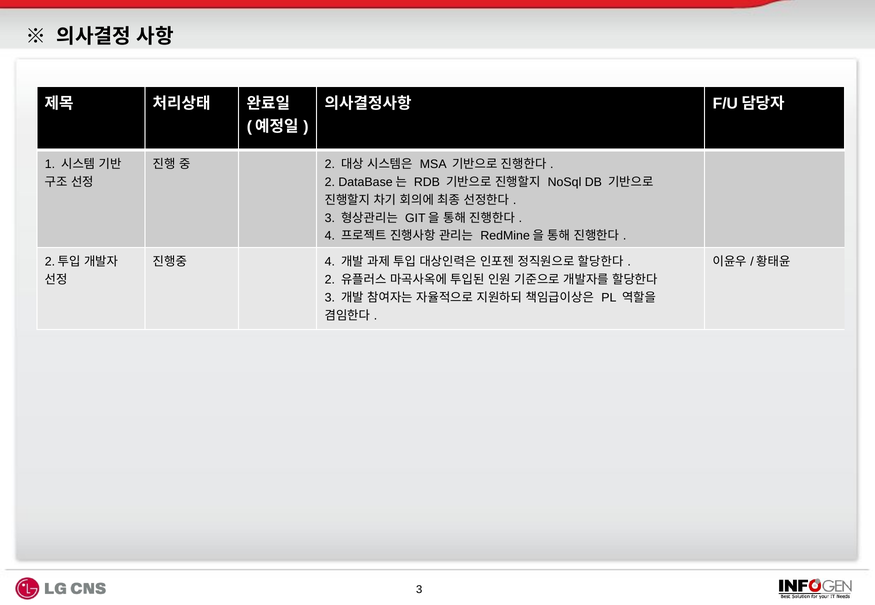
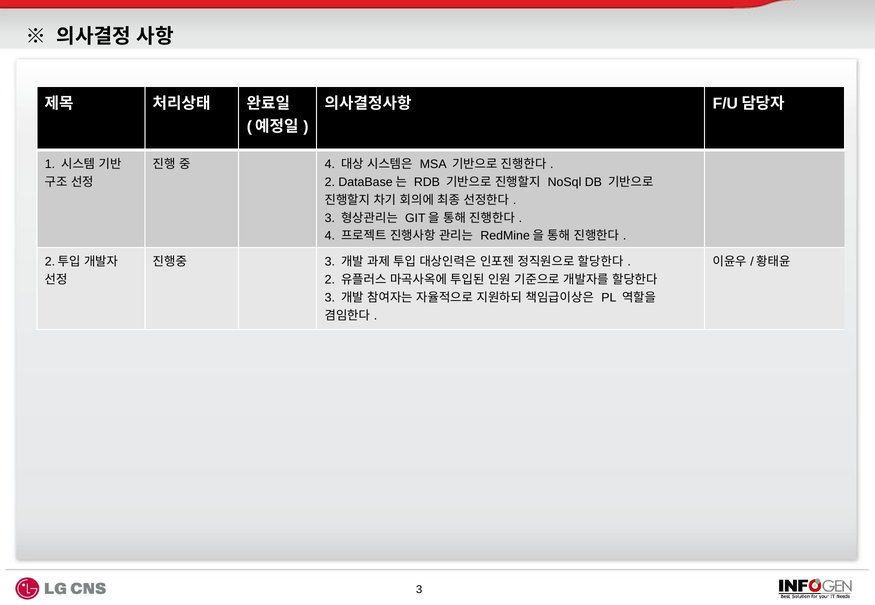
2 at (330, 165): 2 -> 4
4 at (330, 262): 4 -> 3
